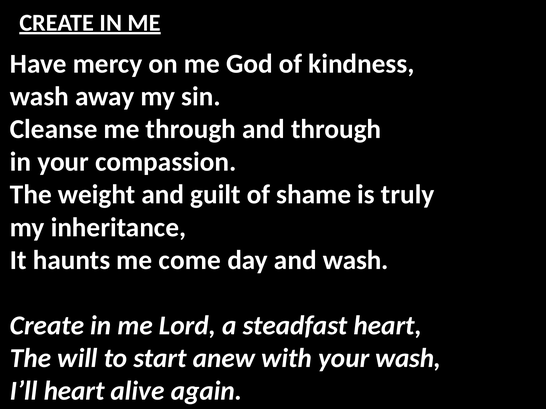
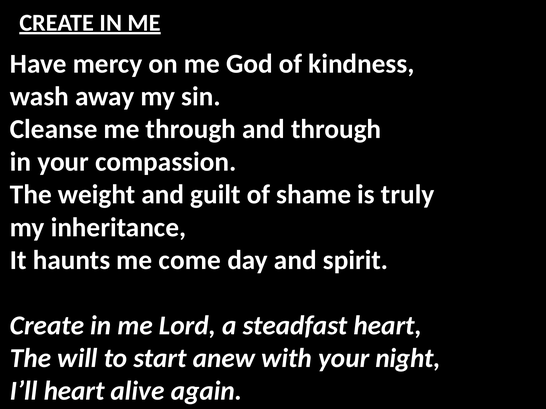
and wash: wash -> spirit
your wash: wash -> night
